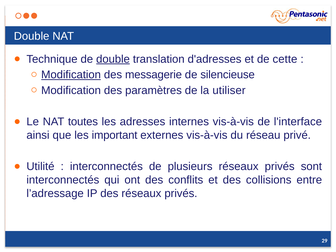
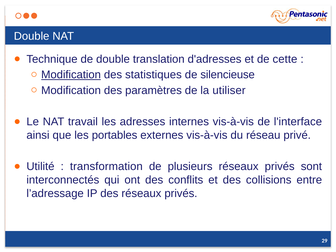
double at (113, 59) underline: present -> none
messagerie: messagerie -> statistiques
toutes: toutes -> travail
important: important -> portables
interconnectés at (106, 167): interconnectés -> transformation
